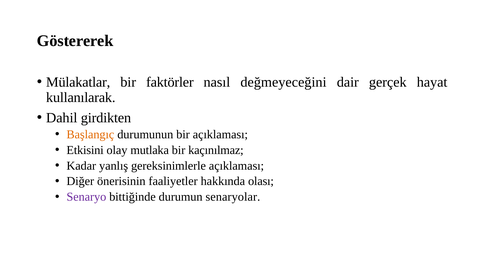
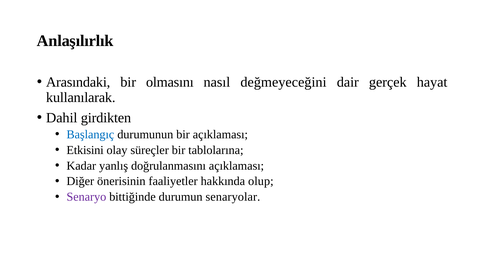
Göstererek: Göstererek -> Anlaşılırlık
Mülakatlar: Mülakatlar -> Arasındaki
faktörler: faktörler -> olmasını
Başlangıç colour: orange -> blue
mutlaka: mutlaka -> süreçler
kaçınılmaz: kaçınılmaz -> tablolarına
gereksinimlerle: gereksinimlerle -> doğrulanmasını
olası: olası -> olup
